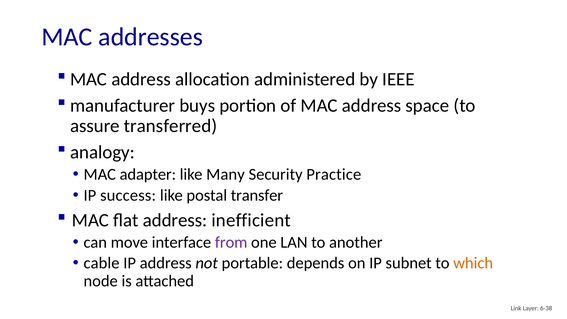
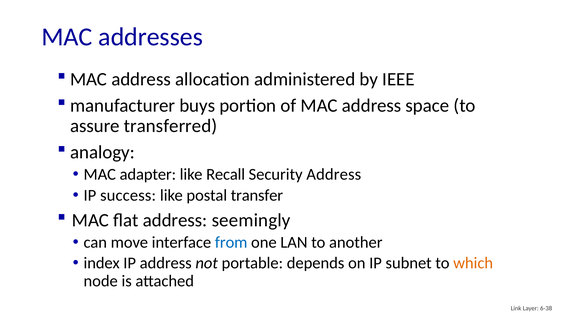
Many: Many -> Recall
Security Practice: Practice -> Address
inefficient: inefficient -> seemingly
from colour: purple -> blue
cable: cable -> index
